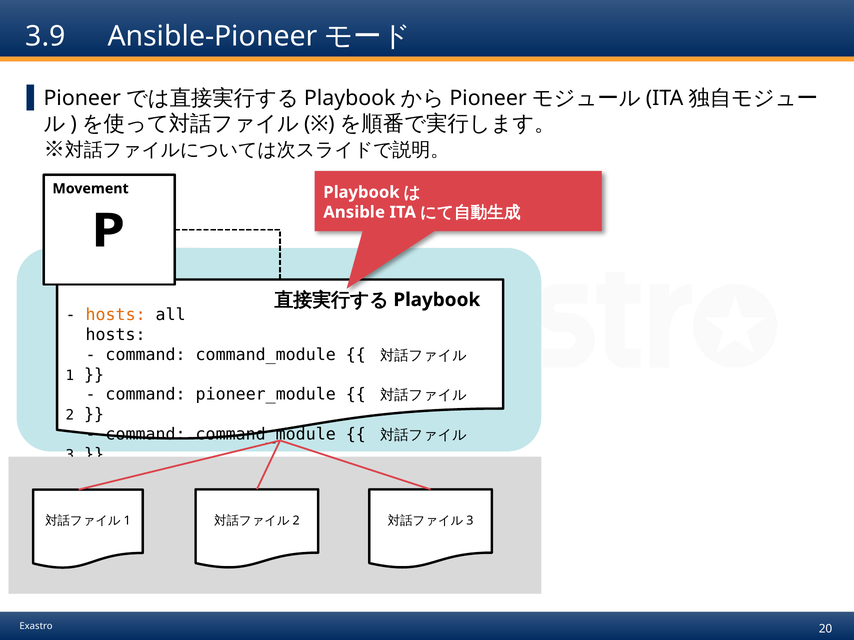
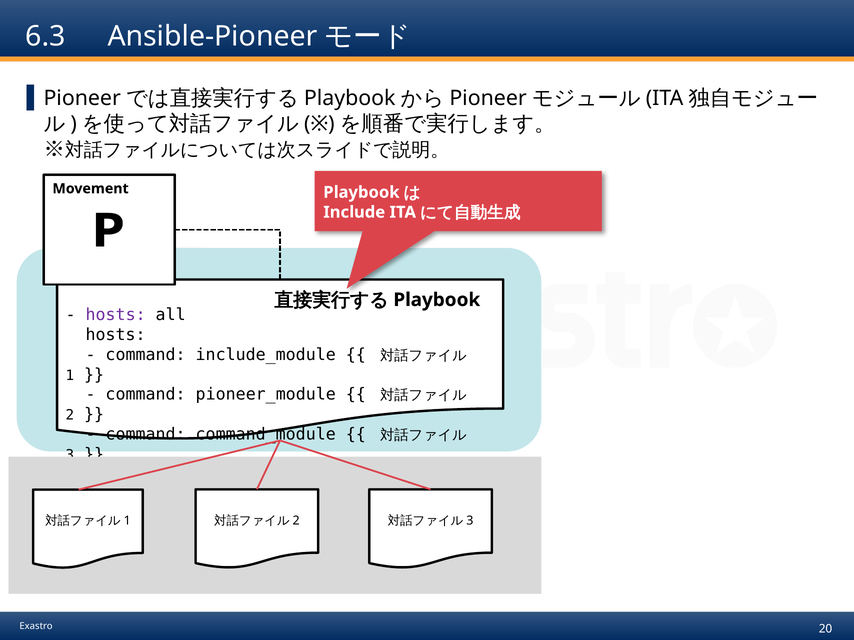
3.9: 3.9 -> 6.3
Ansible: Ansible -> Include
hosts at (116, 315) colour: orange -> purple
command_module at (266, 355): command_module -> include_module
